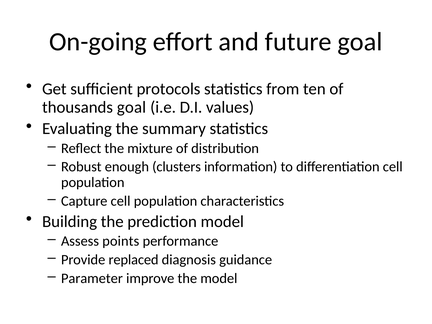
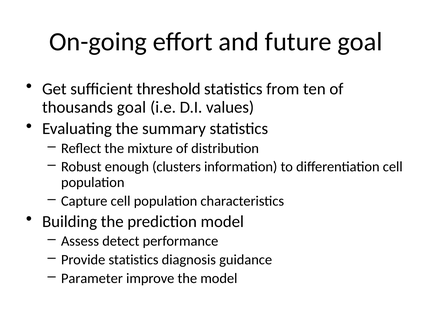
protocols: protocols -> threshold
points: points -> detect
Provide replaced: replaced -> statistics
